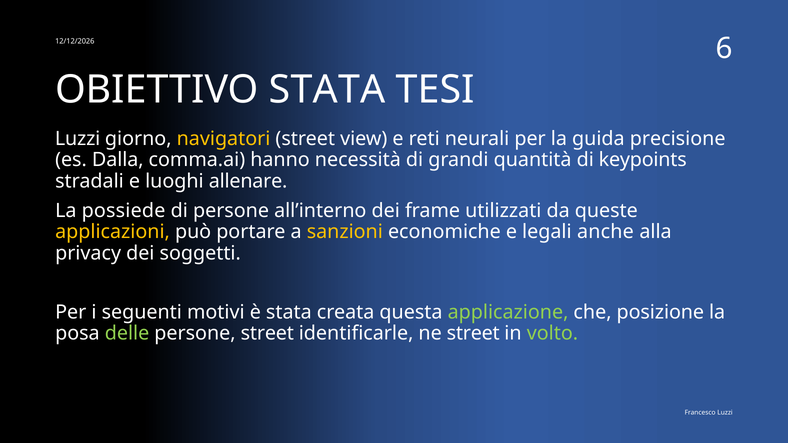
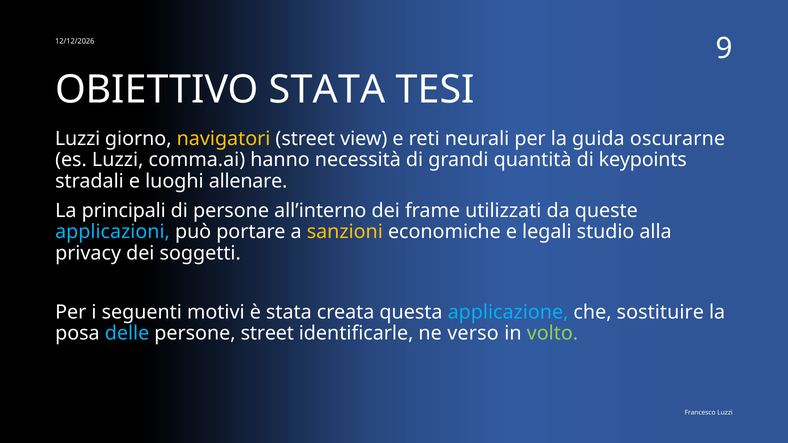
6: 6 -> 9
precisione: precisione -> oscurarne
es Dalla: Dalla -> Luzzi
possiede: possiede -> principali
applicazioni colour: yellow -> light blue
anche: anche -> studio
applicazione colour: light green -> light blue
posizione: posizione -> sostituire
delle colour: light green -> light blue
ne street: street -> verso
